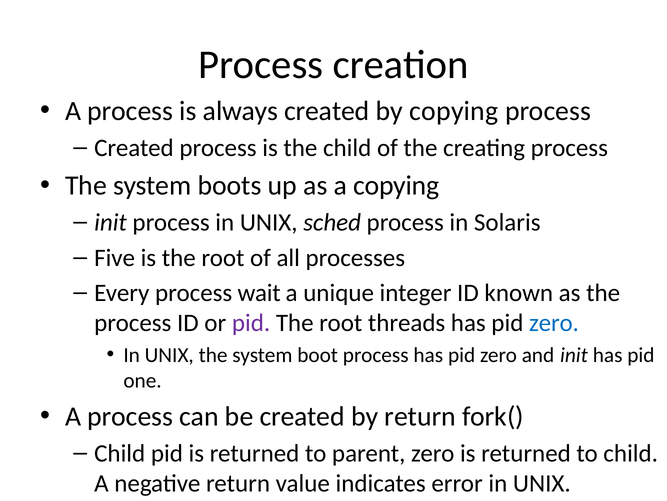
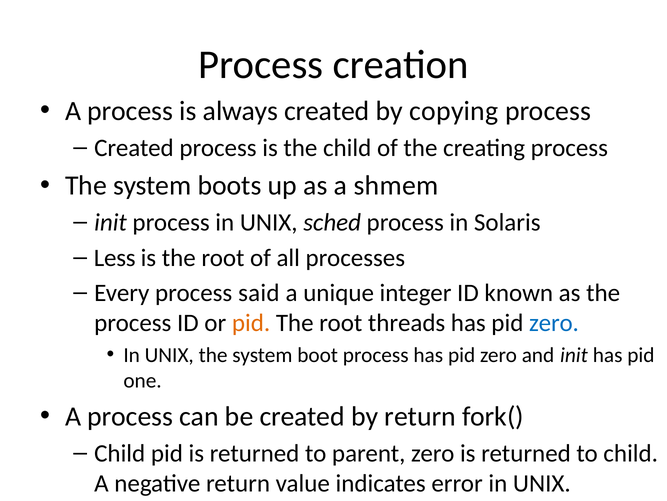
a copying: copying -> shmem
Five: Five -> Less
wait: wait -> said
pid at (251, 323) colour: purple -> orange
